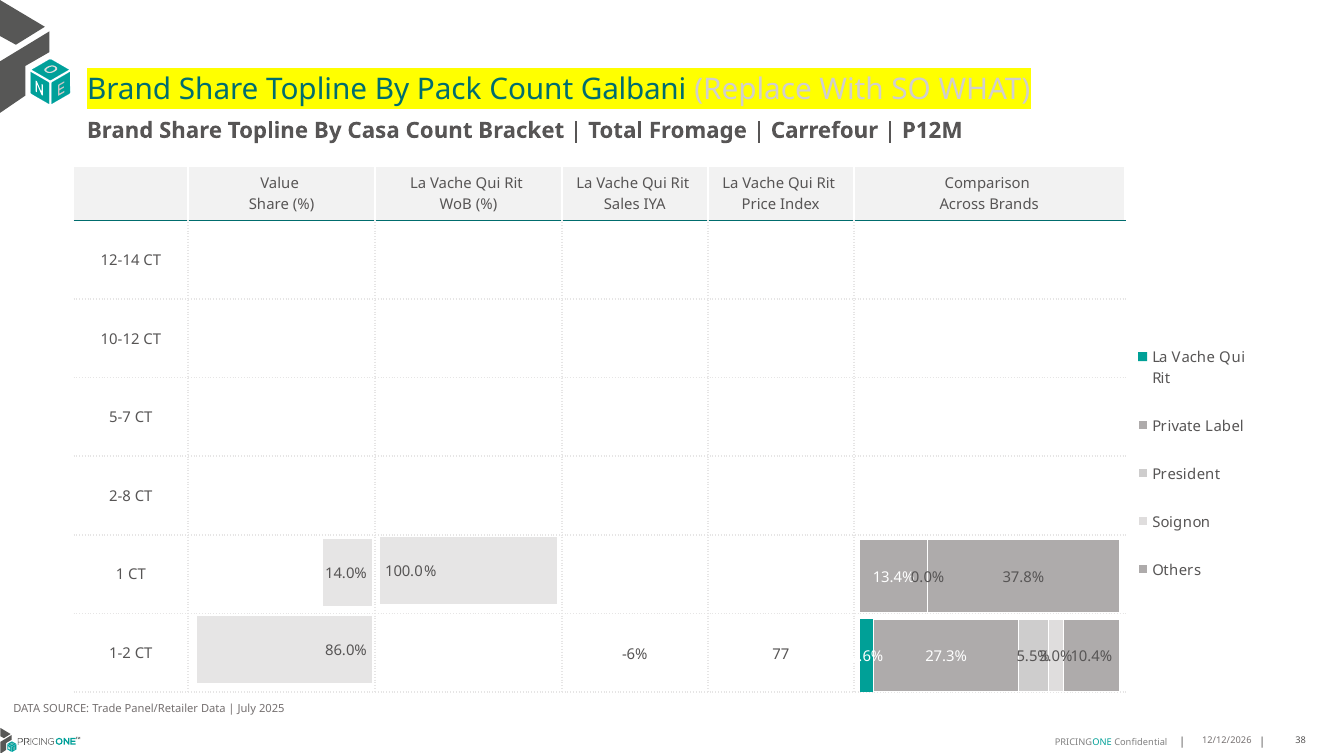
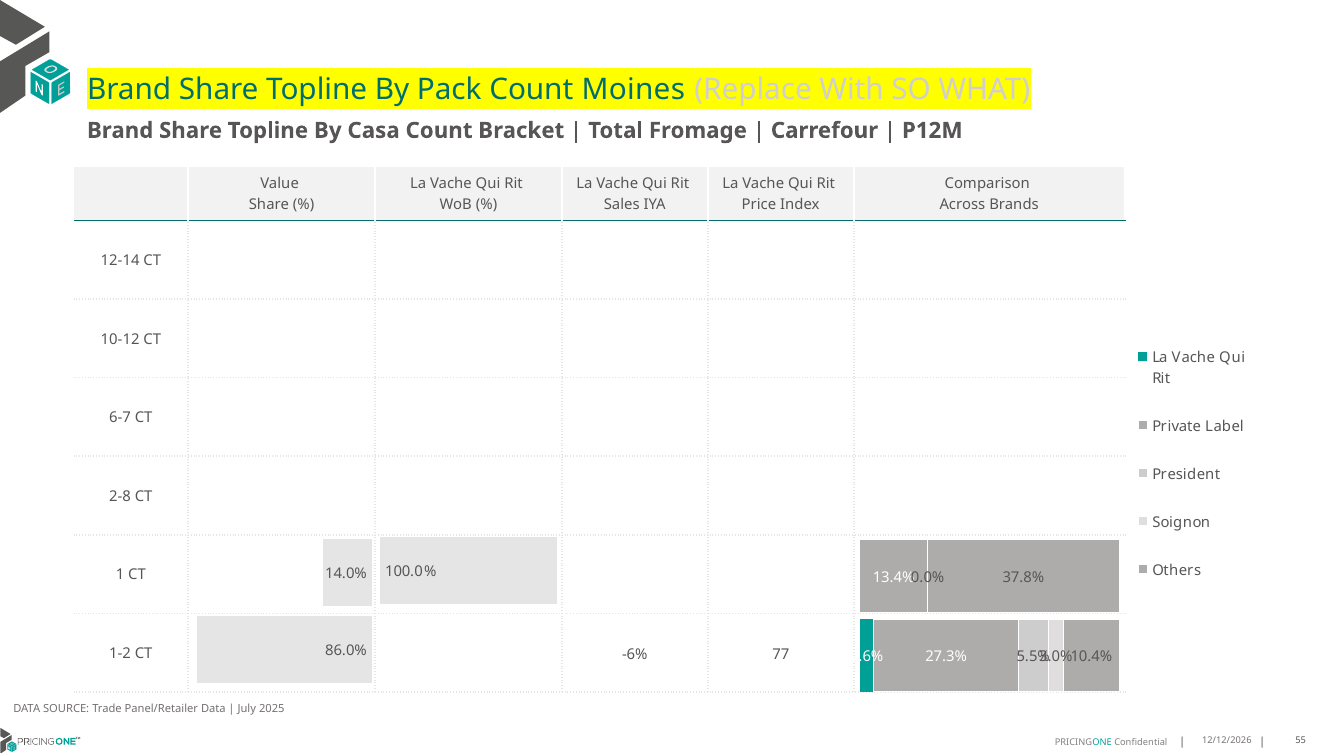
Galbani: Galbani -> Moines
5-7: 5-7 -> 6-7
38: 38 -> 55
